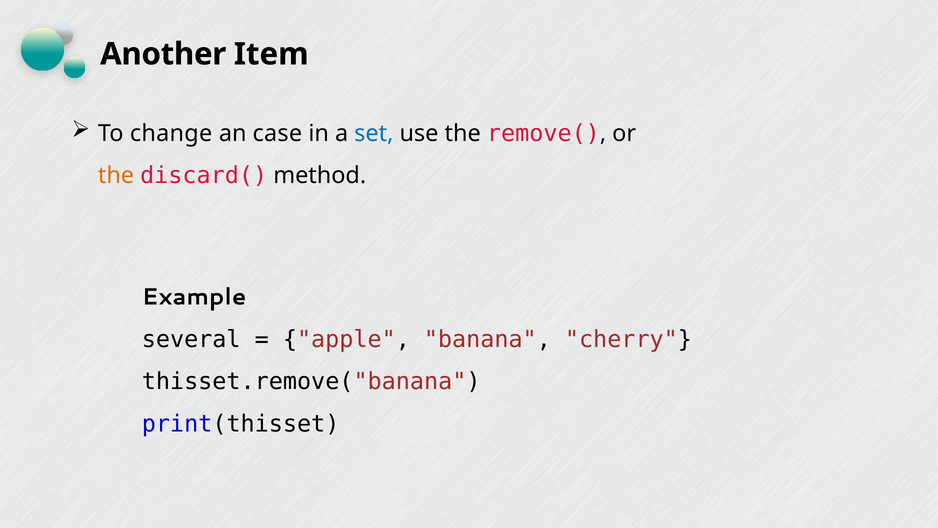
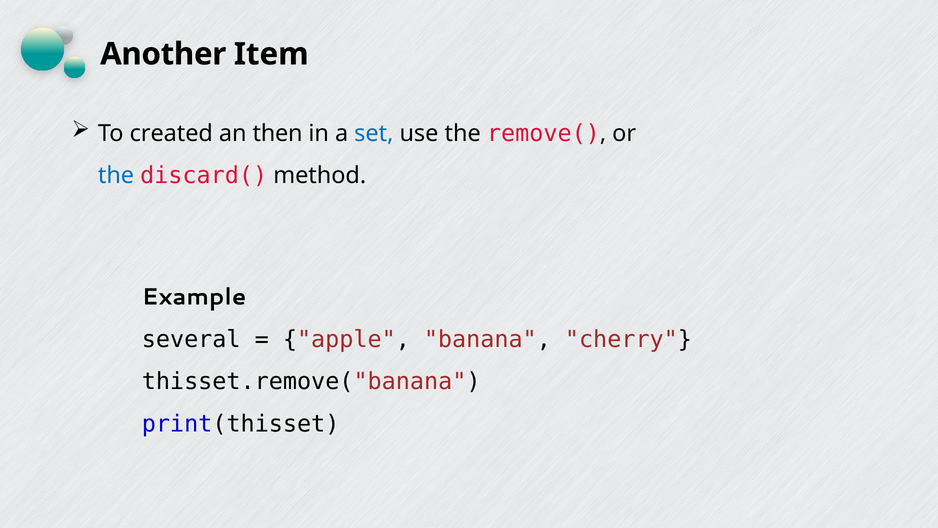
change: change -> created
case: case -> then
the at (116, 175) colour: orange -> blue
